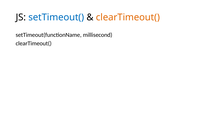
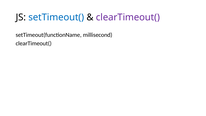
clearTimeout( at (128, 17) colour: orange -> purple
